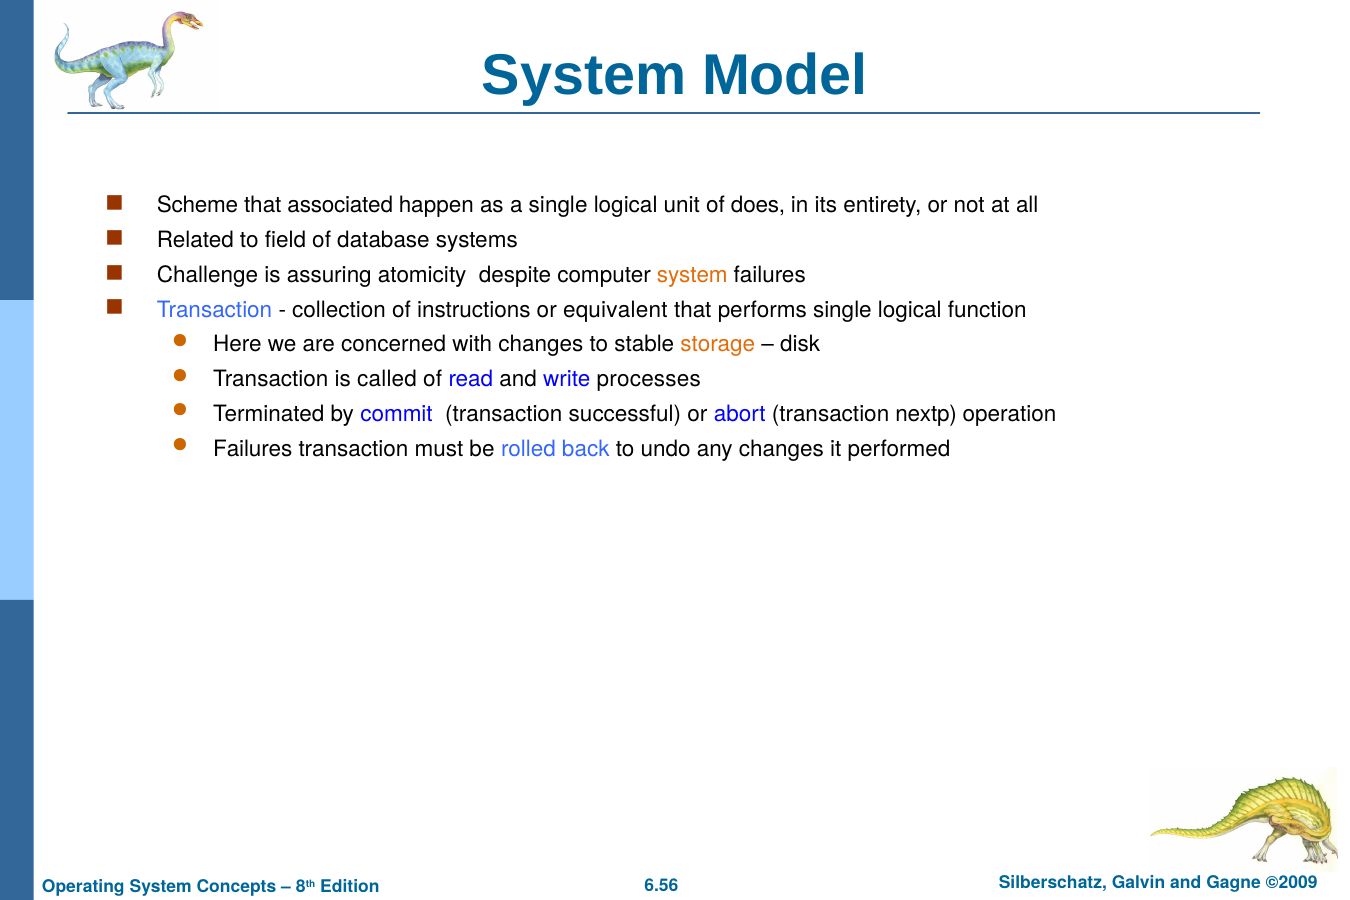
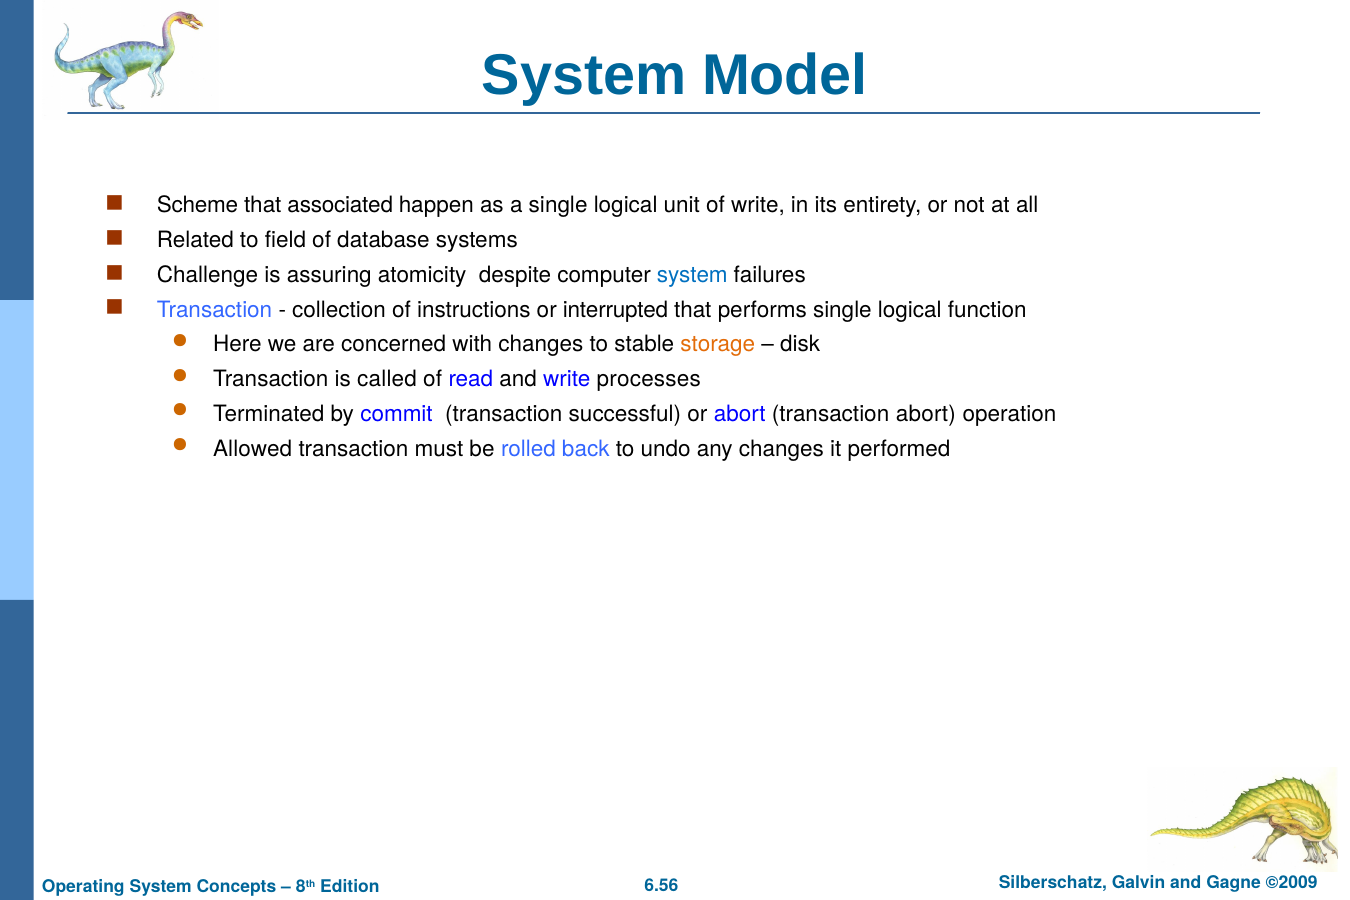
of does: does -> write
system at (692, 275) colour: orange -> blue
equivalent: equivalent -> interrupted
transaction nextp: nextp -> abort
Failures at (253, 449): Failures -> Allowed
